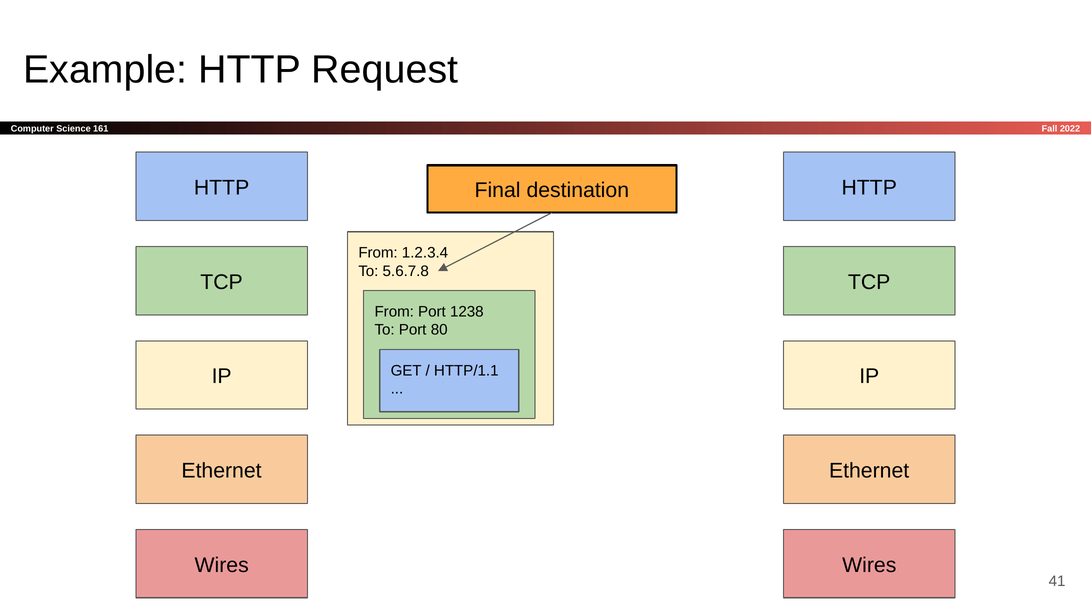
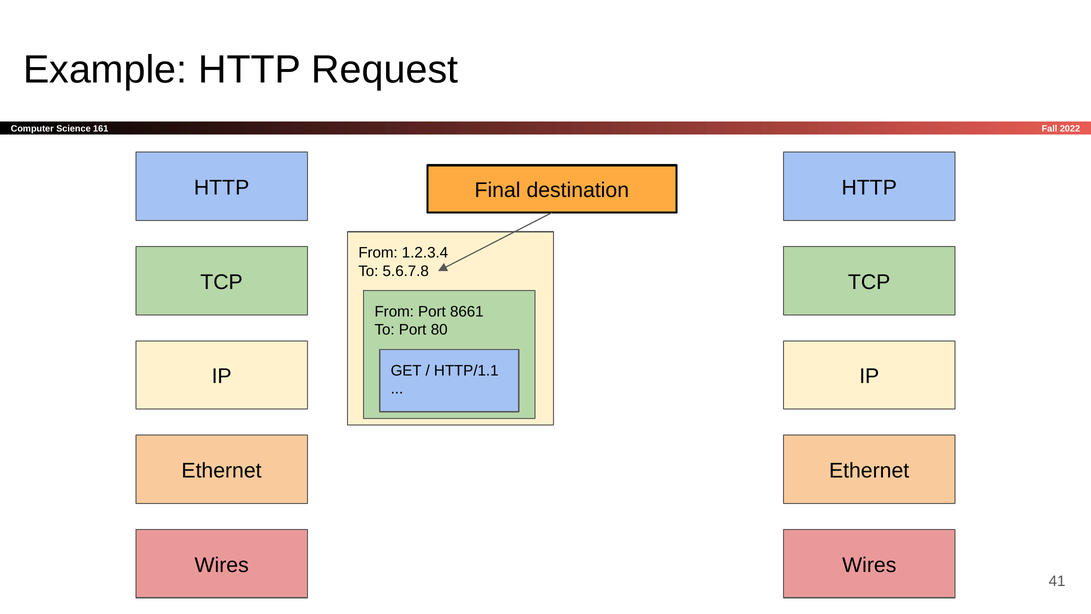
1238: 1238 -> 8661
